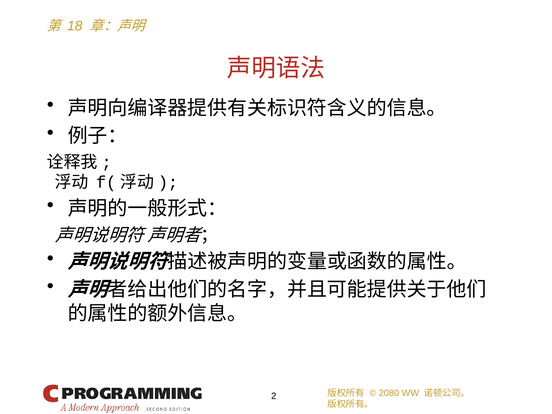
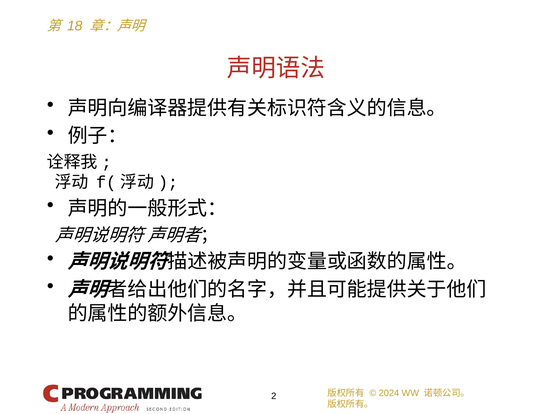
2080: 2080 -> 2024
